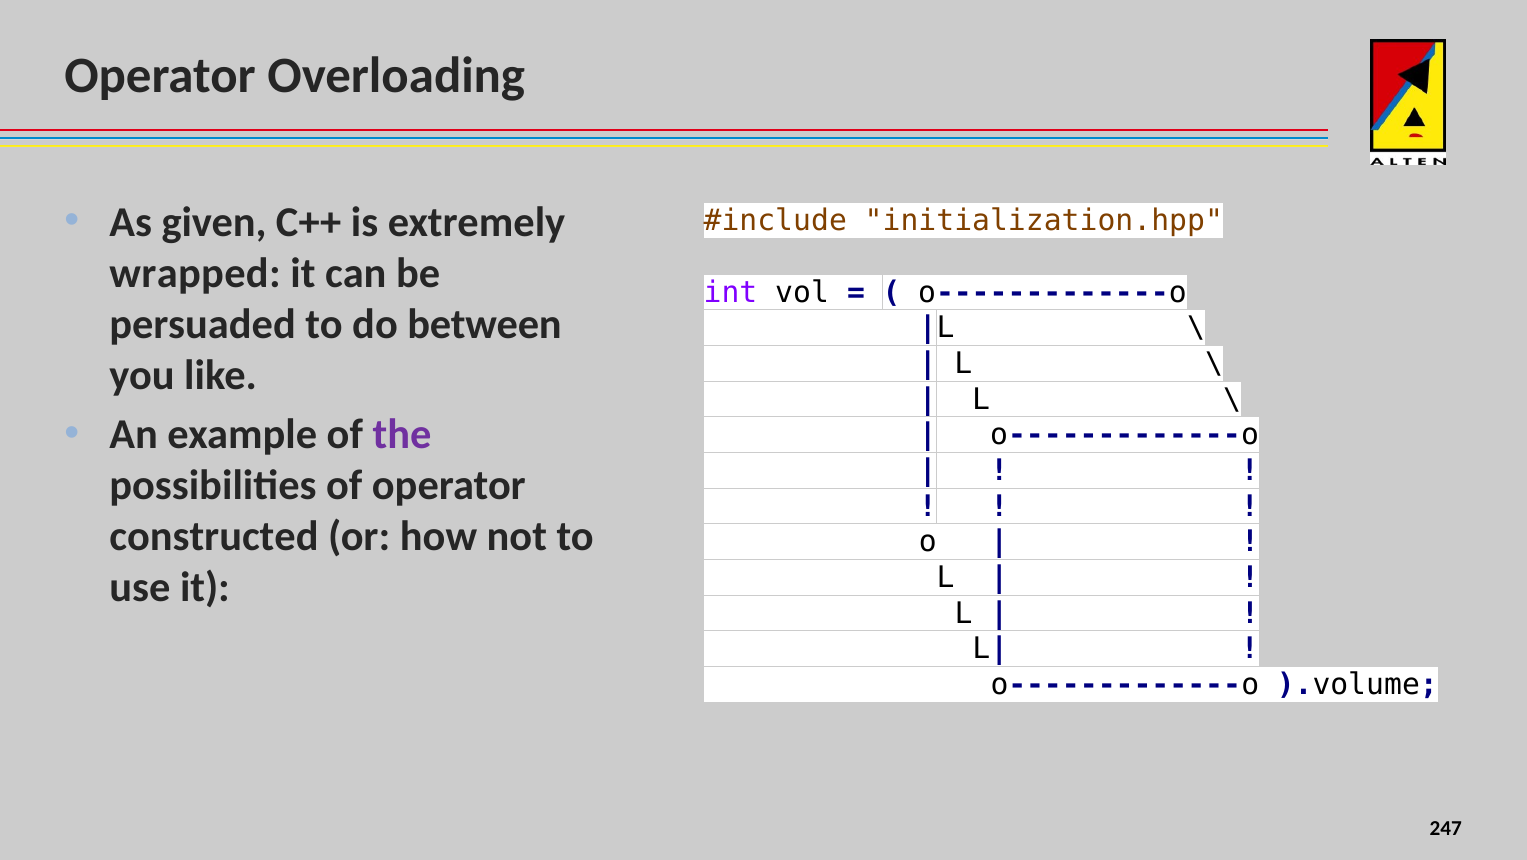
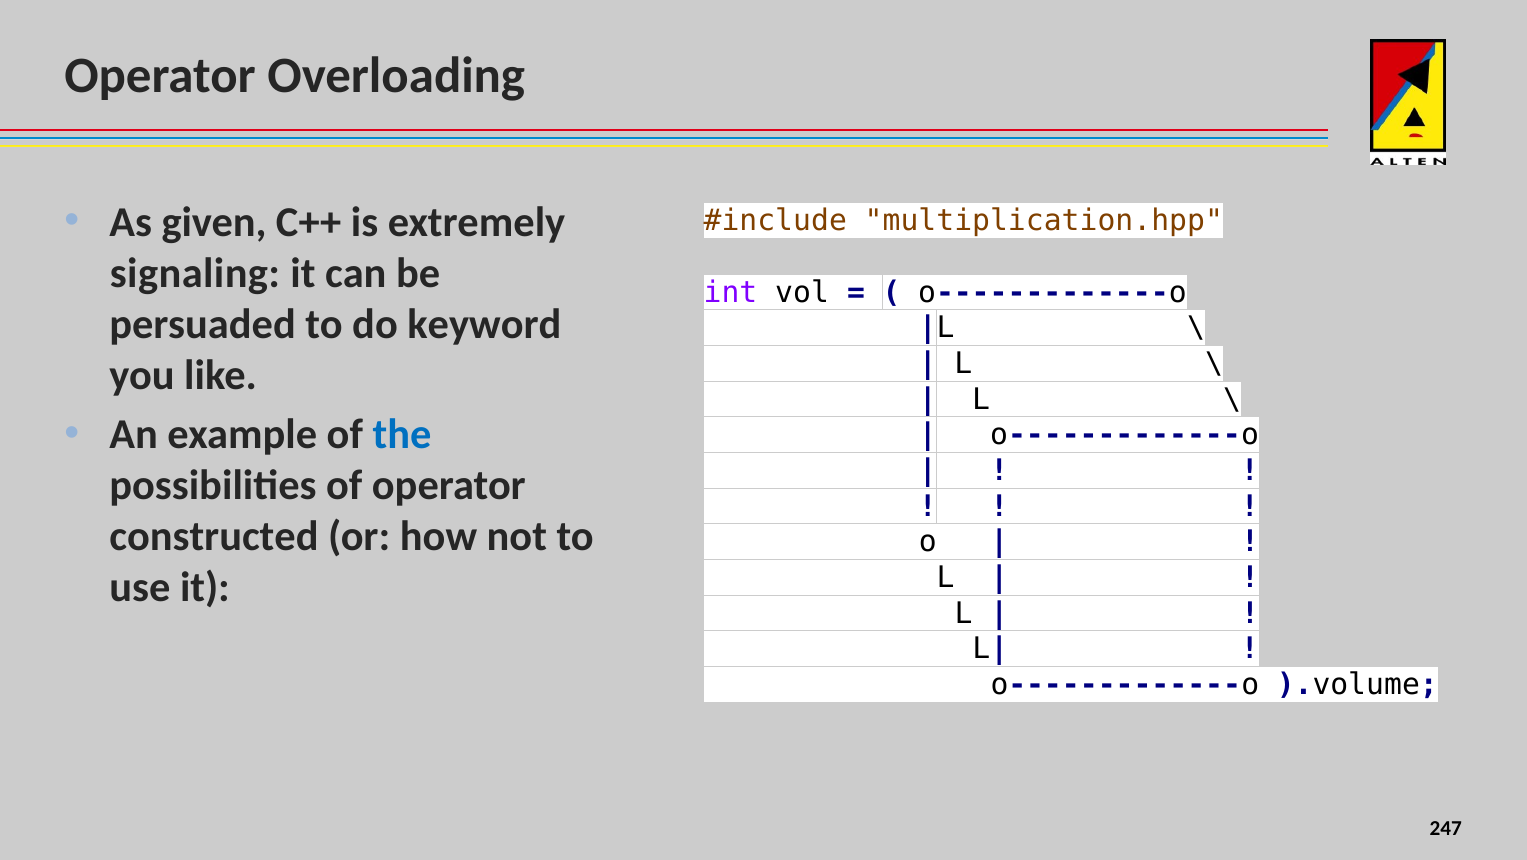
initialization.hpp: initialization.hpp -> multiplication.hpp
wrapped: wrapped -> signaling
between: between -> keyword
the colour: purple -> blue
